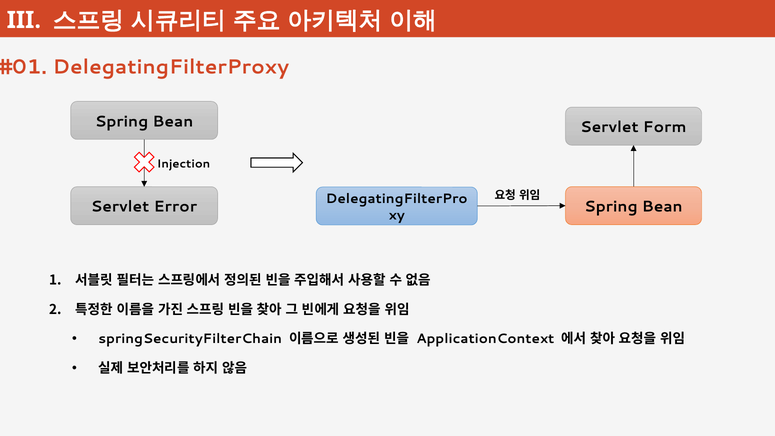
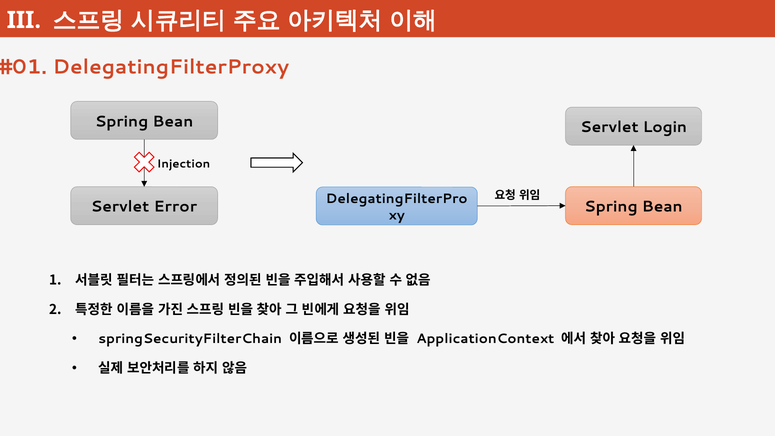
Form: Form -> Login
